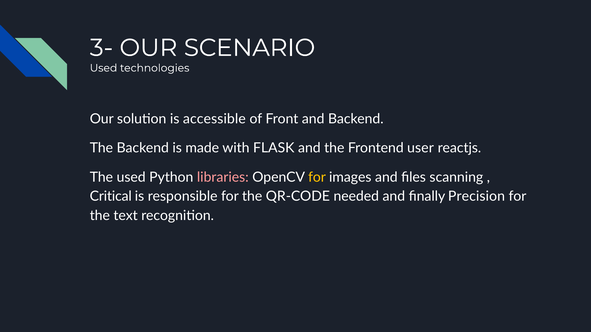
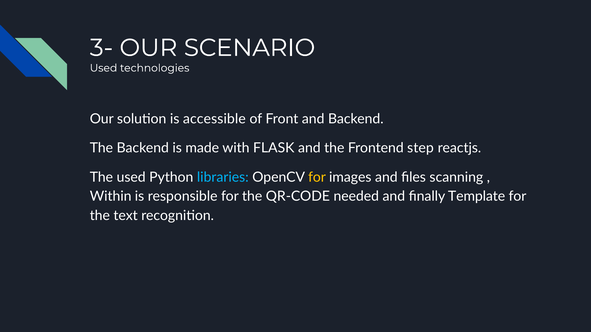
user: user -> step
libraries colour: pink -> light blue
Critical: Critical -> Within
Precision: Precision -> Template
